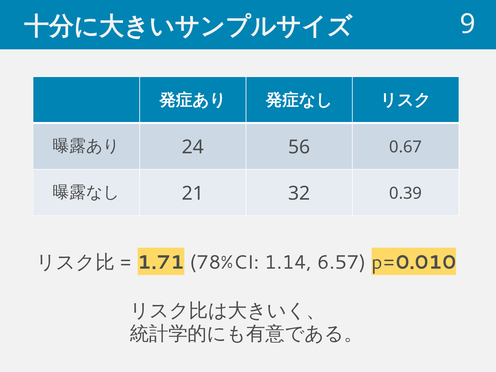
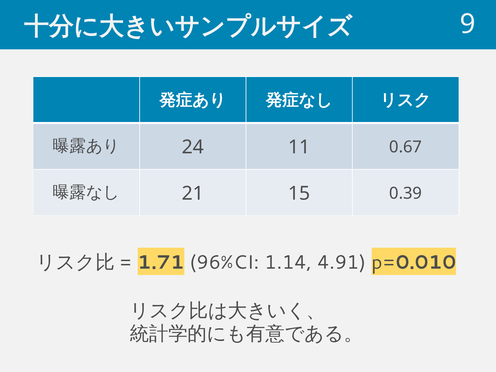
56: 56 -> 11
32: 32 -> 15
78%CI: 78%CI -> 96%CI
6.57: 6.57 -> 4.91
